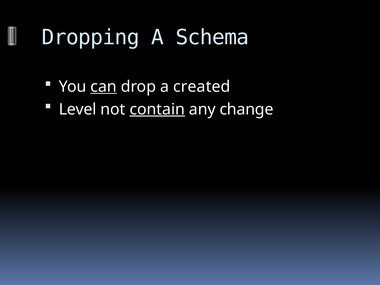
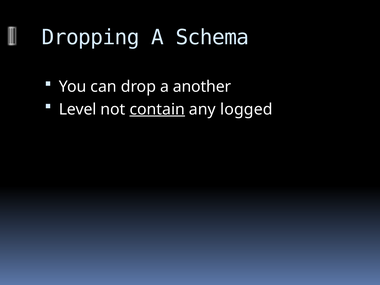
can underline: present -> none
created: created -> another
change: change -> logged
